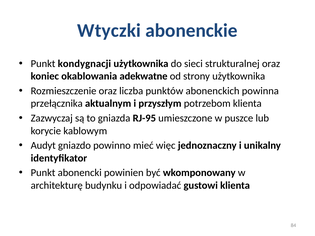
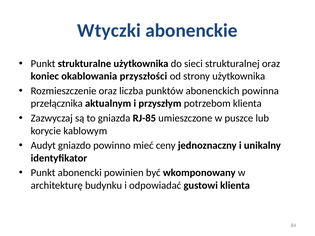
kondygnacji: kondygnacji -> strukturalne
adekwatne: adekwatne -> przyszłości
RJ-95: RJ-95 -> RJ-85
więc: więc -> ceny
